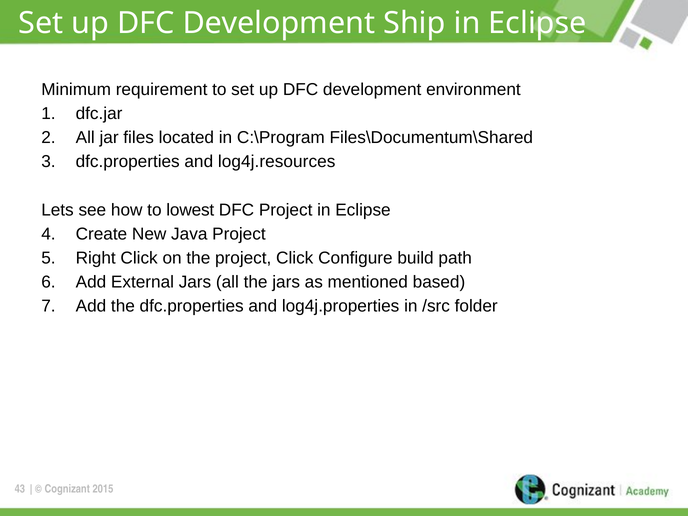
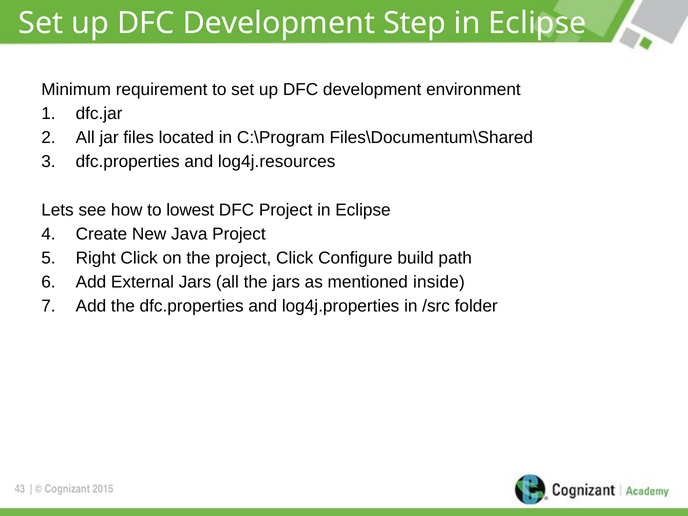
Ship: Ship -> Step
based: based -> inside
